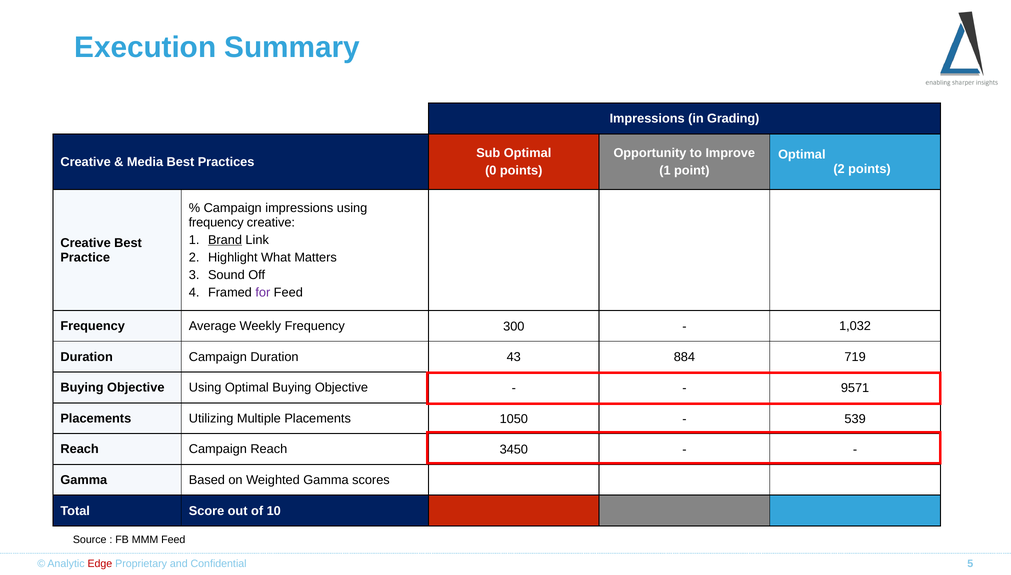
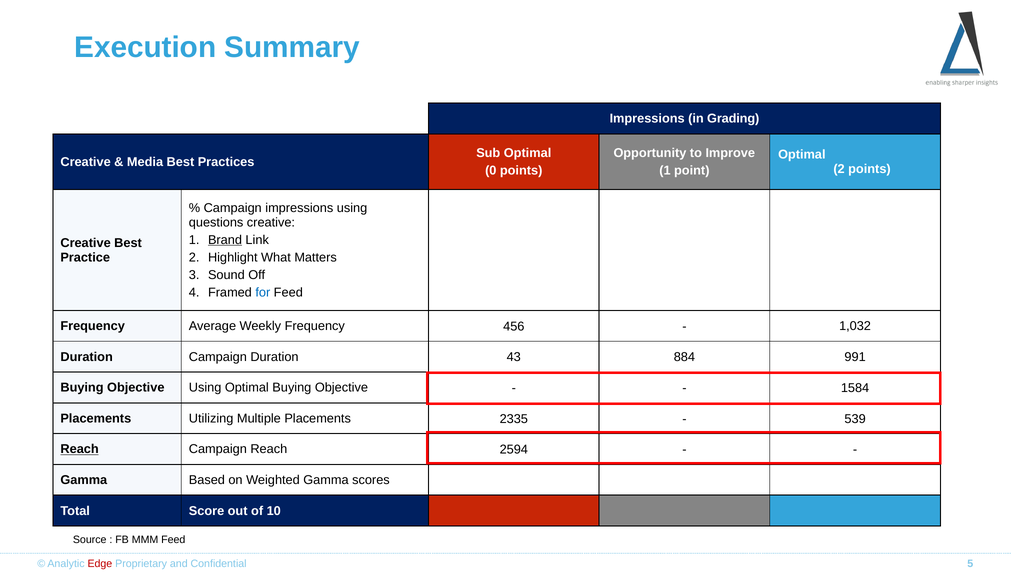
frequency at (216, 222): frequency -> questions
for colour: purple -> blue
300: 300 -> 456
719: 719 -> 991
9571: 9571 -> 1584
1050: 1050 -> 2335
Reach at (80, 449) underline: none -> present
3450: 3450 -> 2594
